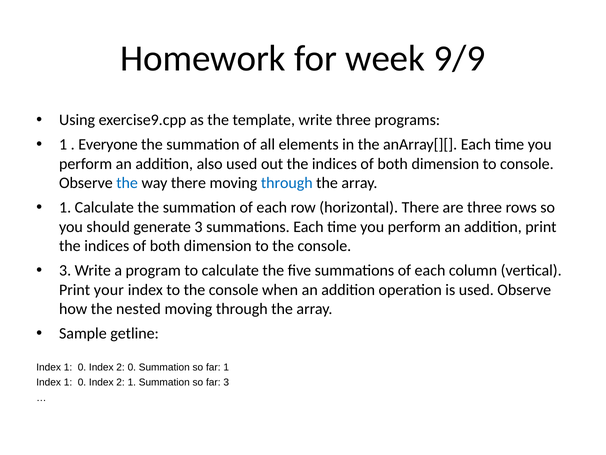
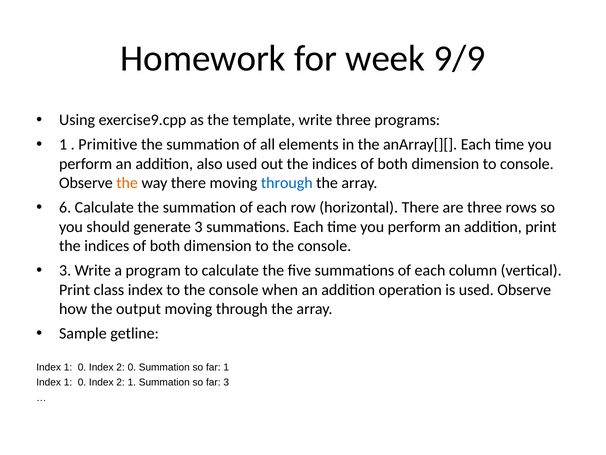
Everyone: Everyone -> Primitive
the at (127, 183) colour: blue -> orange
1 at (65, 207): 1 -> 6
your: your -> class
nested: nested -> output
